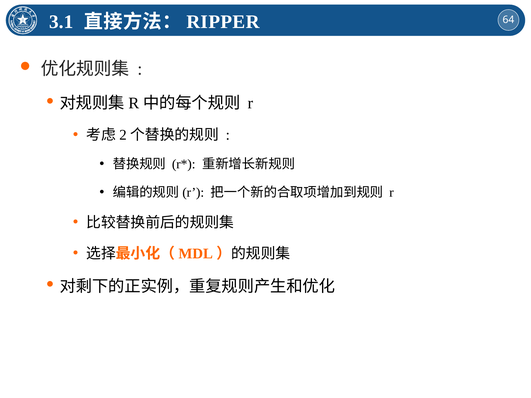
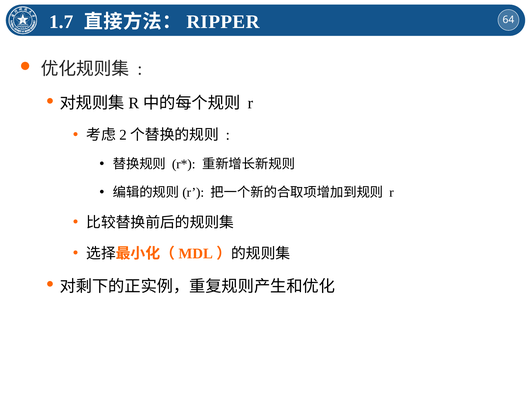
3.1: 3.1 -> 1.7
